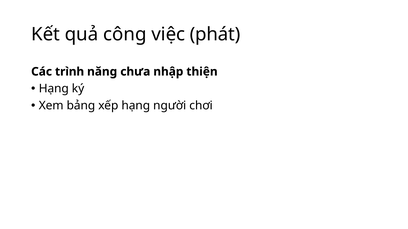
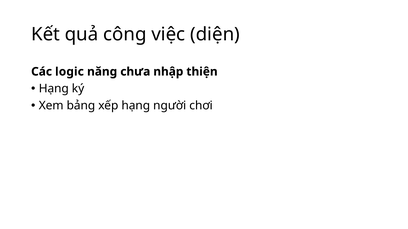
phát: phát -> diện
trình: trình -> logic
